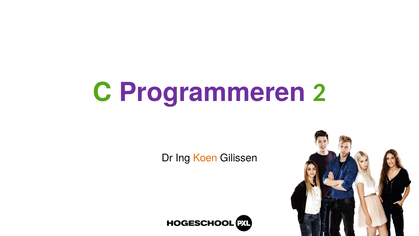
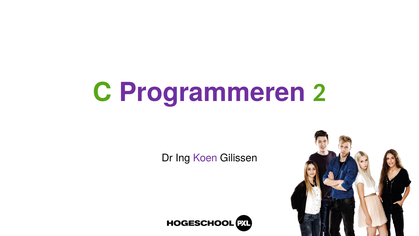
Koen colour: orange -> purple
